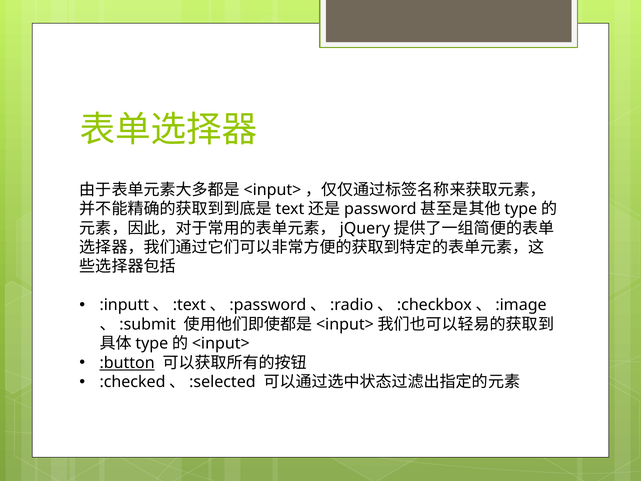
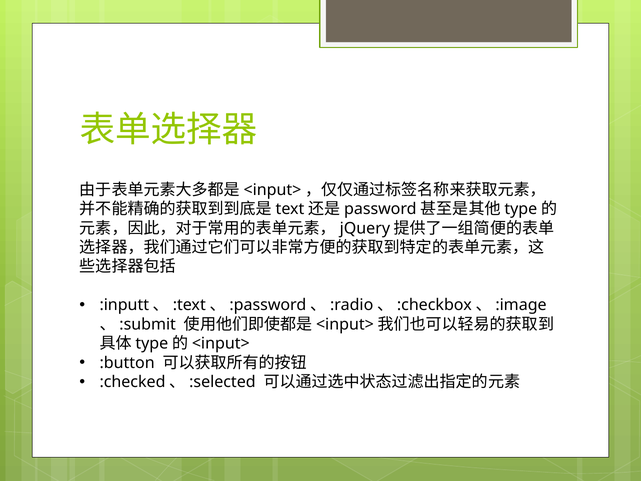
:button underline: present -> none
